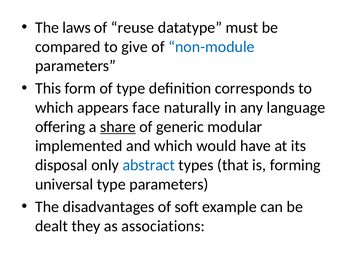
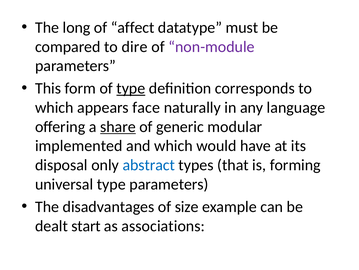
laws: laws -> long
reuse: reuse -> affect
give: give -> dire
non-module colour: blue -> purple
type at (131, 88) underline: none -> present
soft: soft -> size
they: they -> start
